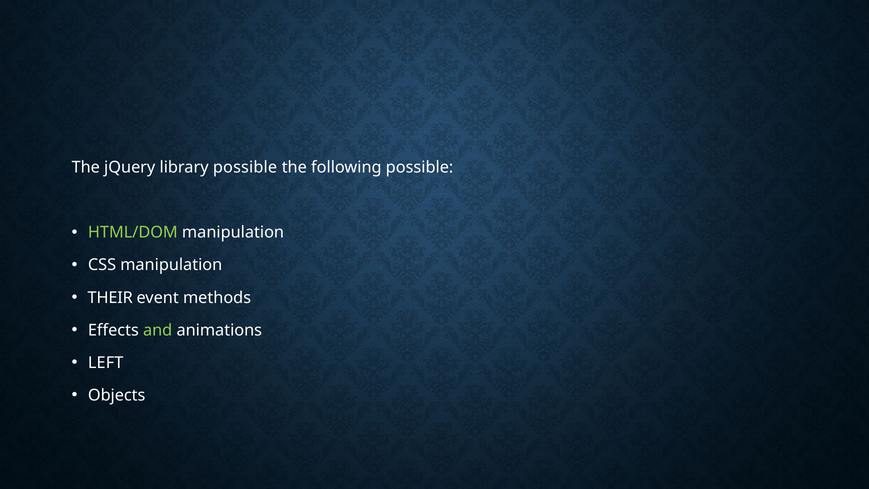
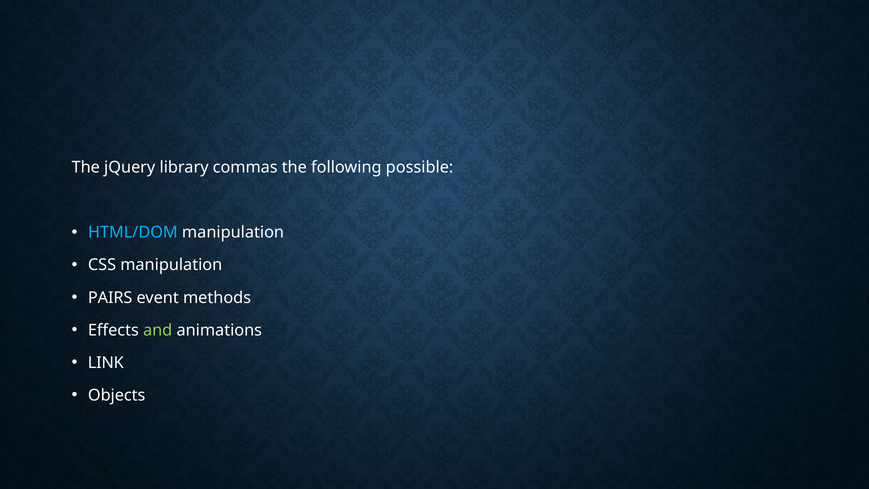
library possible: possible -> commas
HTML/DOM colour: light green -> light blue
THEIR: THEIR -> PAIRS
LEFT: LEFT -> LINK
